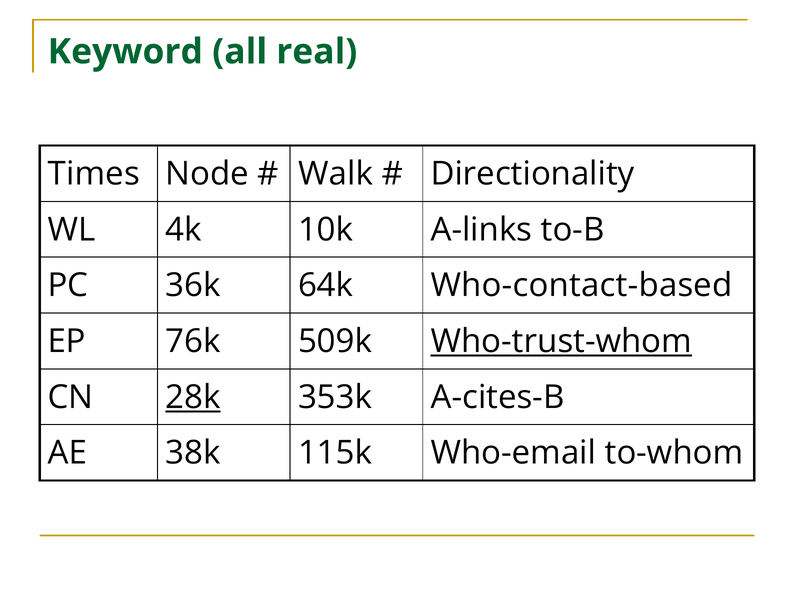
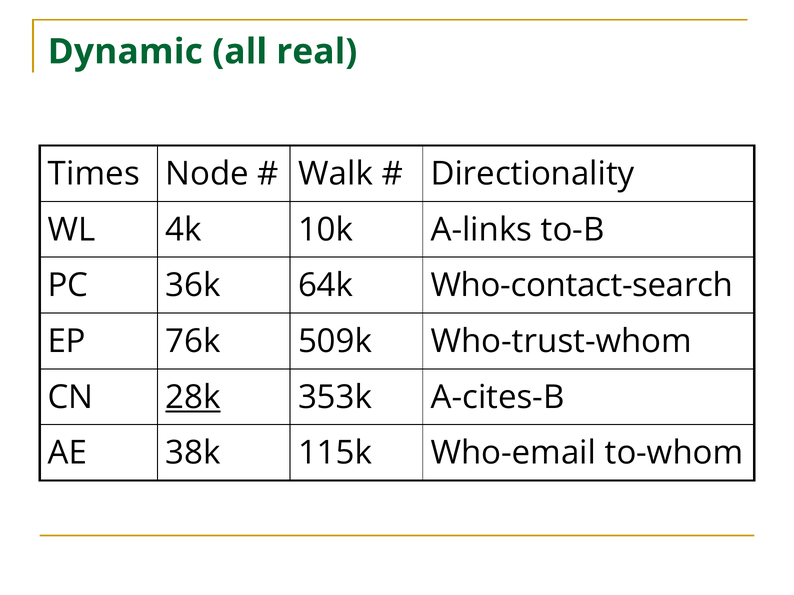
Keyword: Keyword -> Dynamic
Who-contact-based: Who-contact-based -> Who-contact-search
Who-trust-whom underline: present -> none
